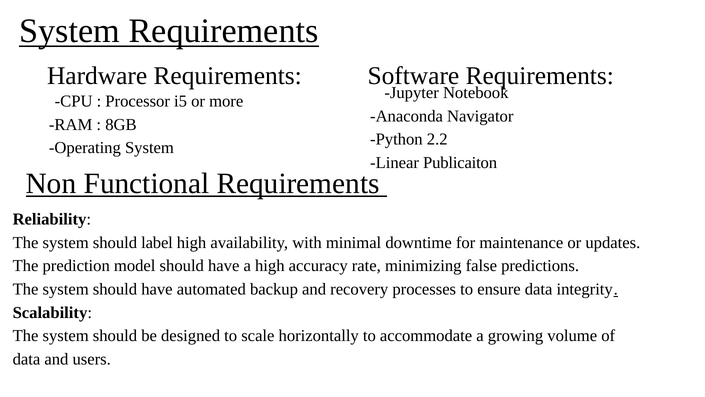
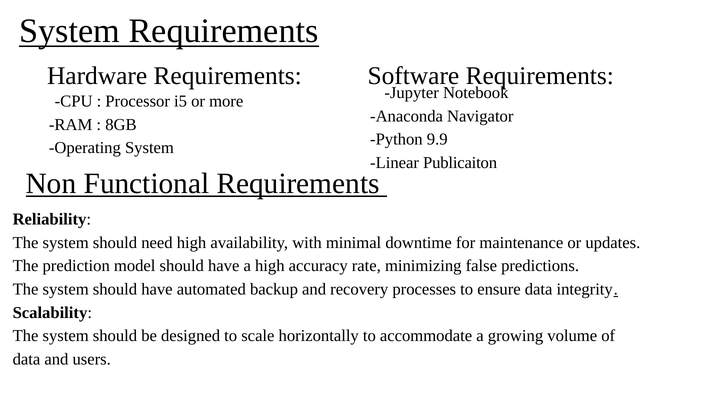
2.2: 2.2 -> 9.9
label: label -> need
